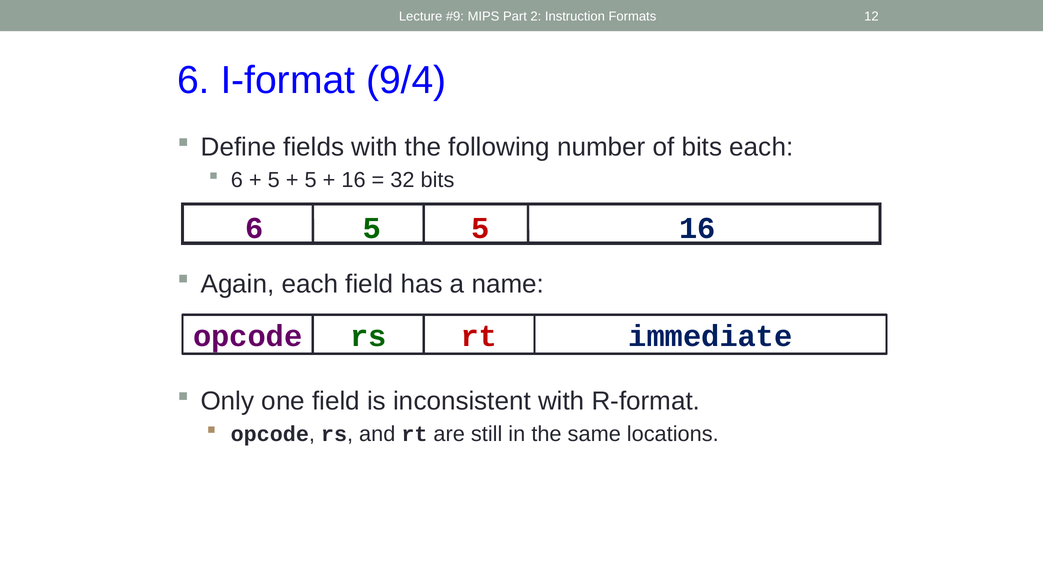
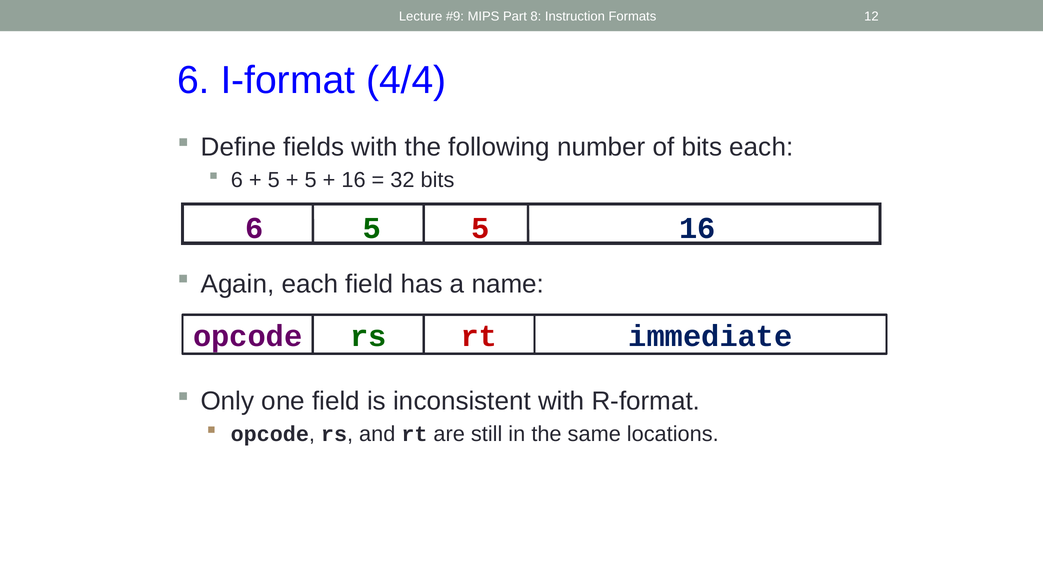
2: 2 -> 8
9/4: 9/4 -> 4/4
